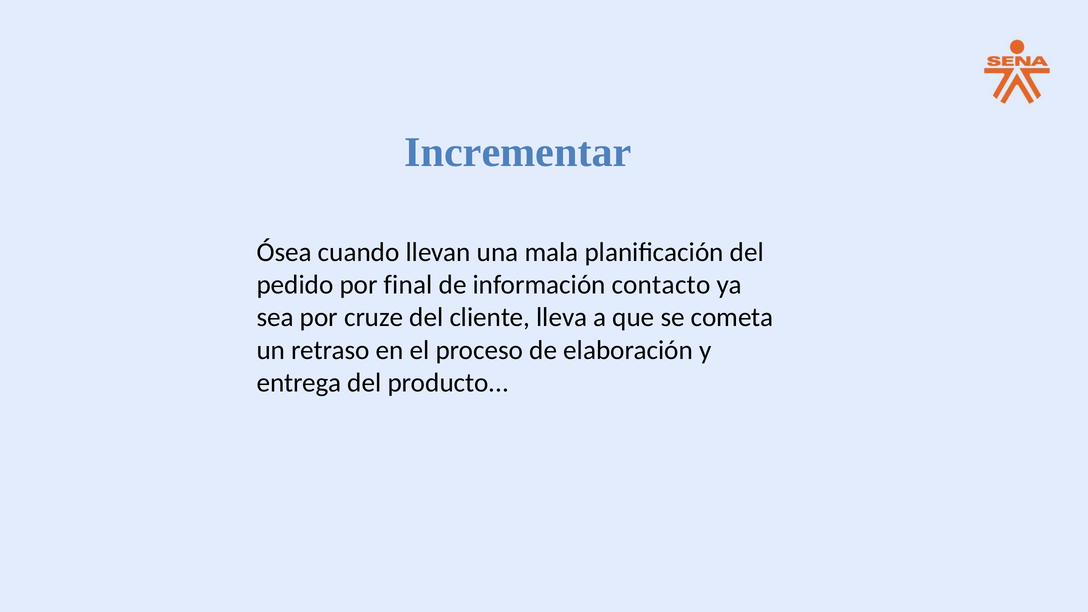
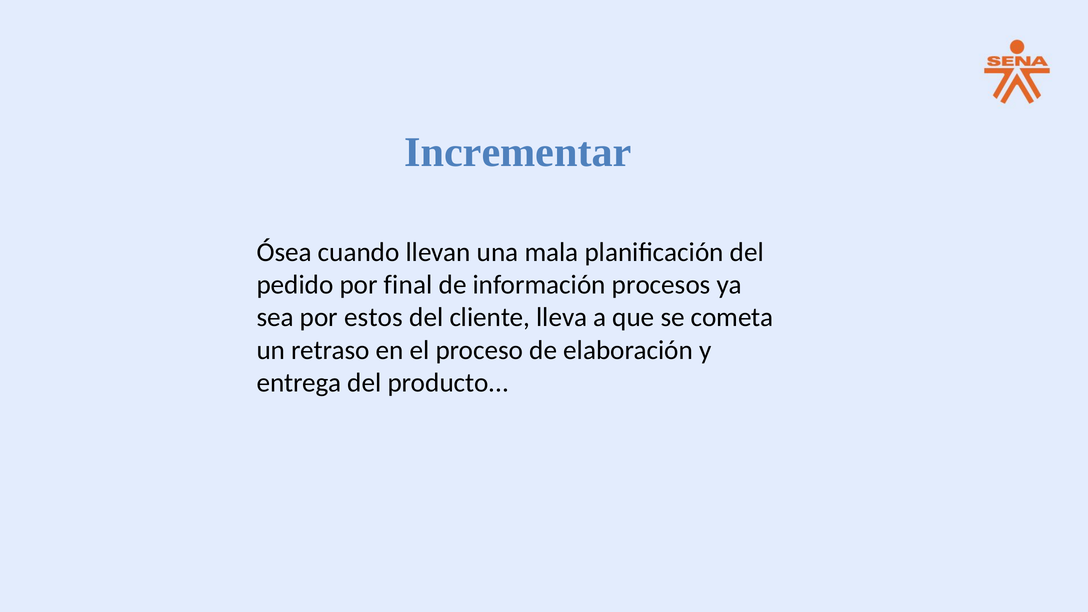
contacto: contacto -> procesos
cruze: cruze -> estos
